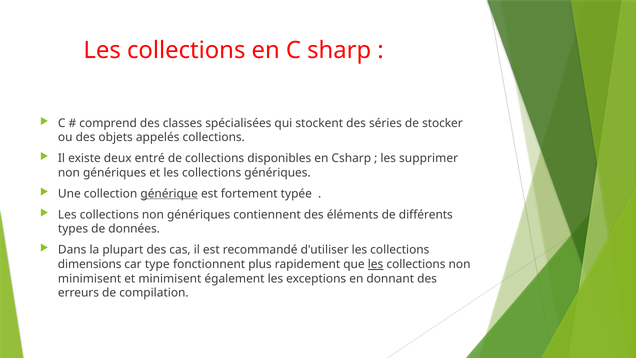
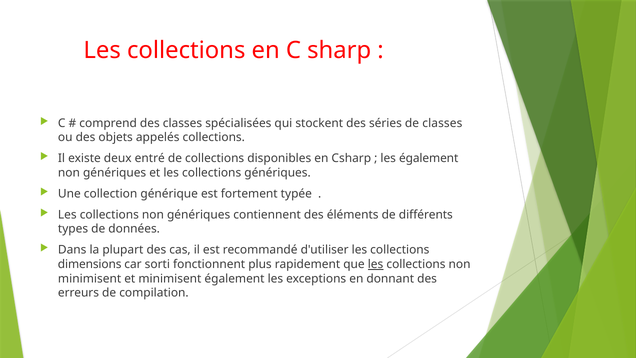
de stocker: stocker -> classes
les supprimer: supprimer -> également
générique underline: present -> none
type: type -> sorti
